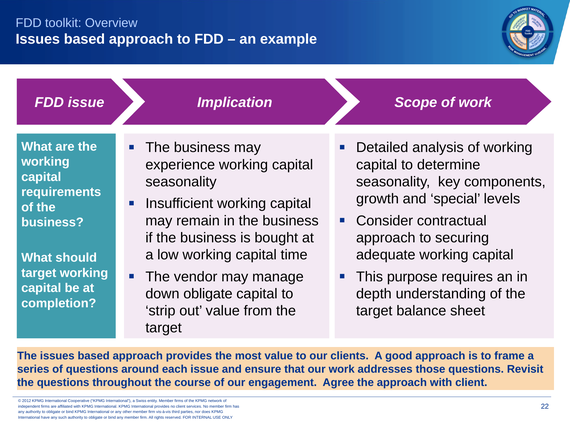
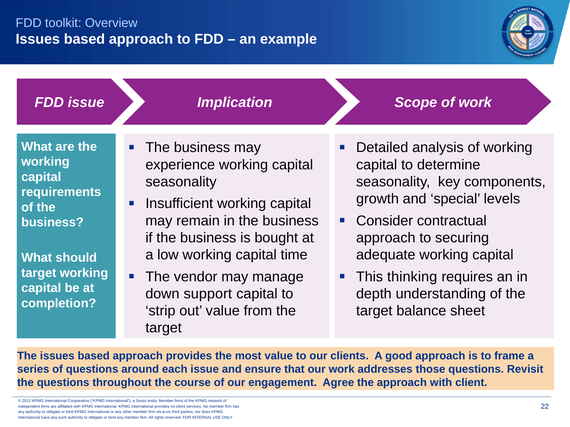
purpose: purpose -> thinking
down obligate: obligate -> support
